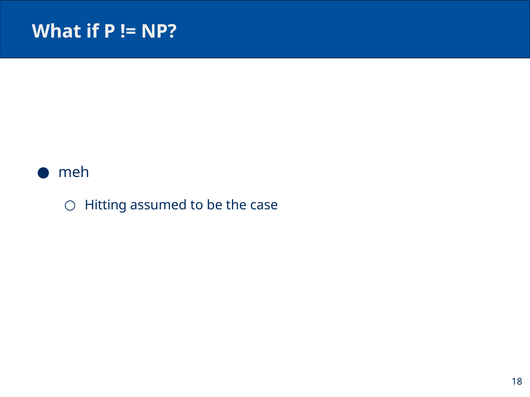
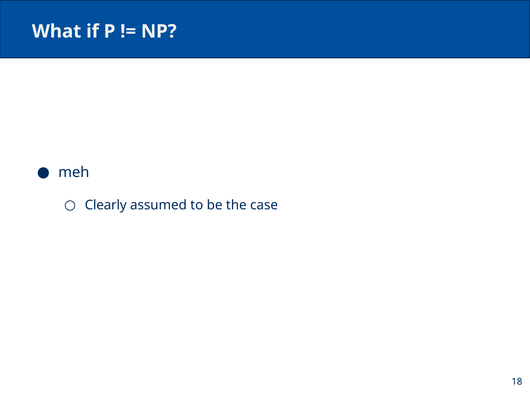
Hitting: Hitting -> Clearly
